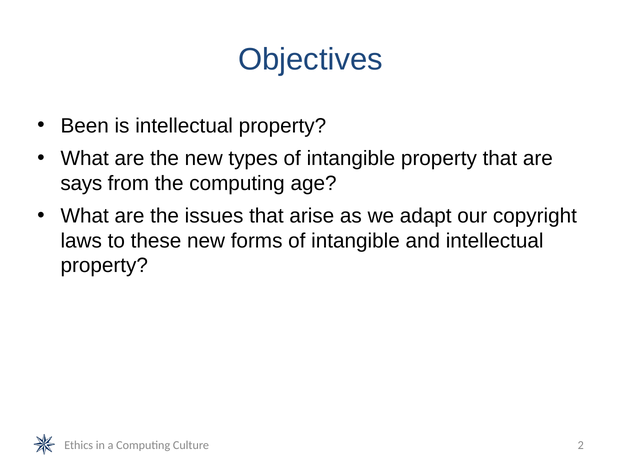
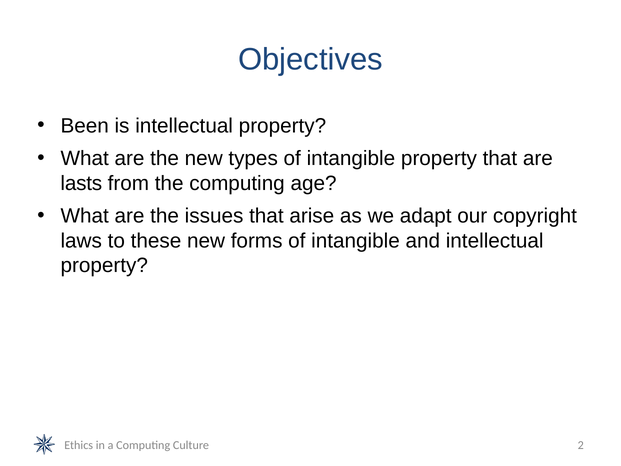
says: says -> lasts
